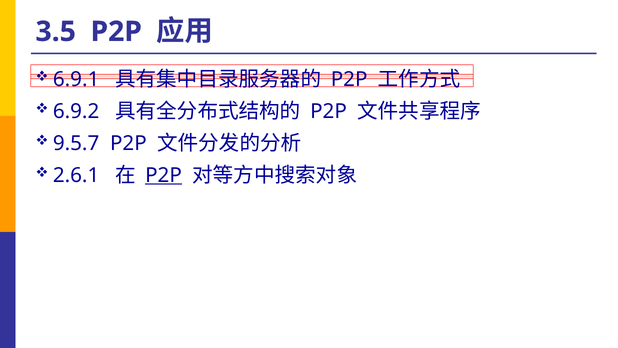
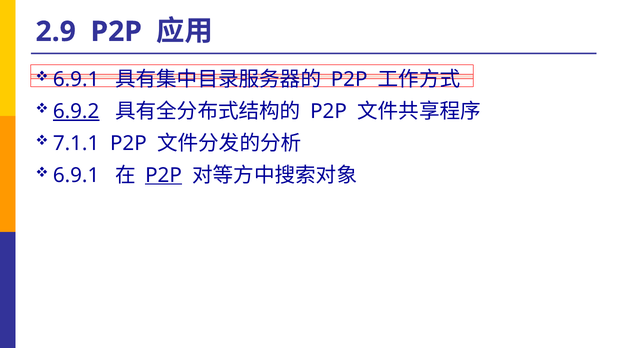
3.5: 3.5 -> 2.9
6.9.2 underline: none -> present
9.5.7: 9.5.7 -> 7.1.1
2.6.1 at (76, 175): 2.6.1 -> 6.9.1
